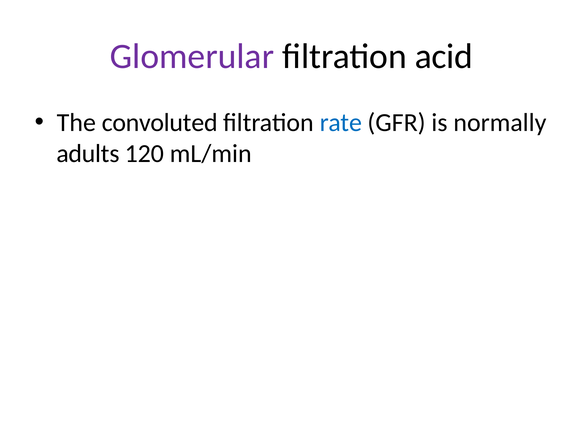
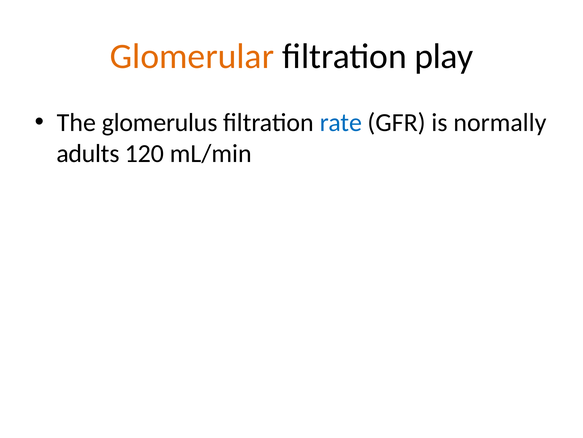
Glomerular colour: purple -> orange
acid: acid -> play
convoluted: convoluted -> glomerulus
